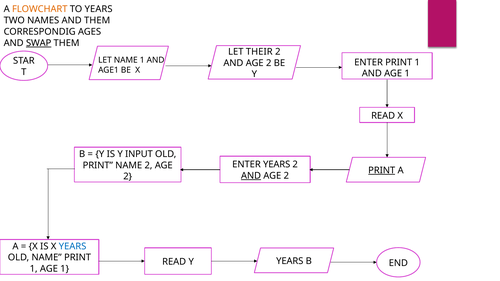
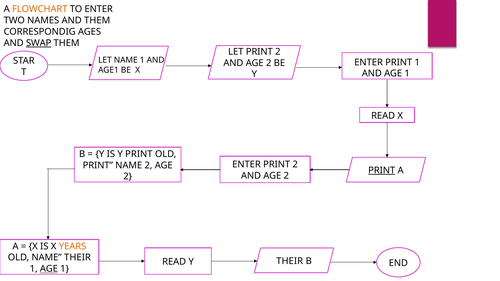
TO YEARS: YEARS -> ENTER
LET THEIR: THEIR -> PRINT
IS Y INPUT: INPUT -> PRINT
YEARS at (277, 165): YEARS -> PRINT
AND at (251, 176) underline: present -> none
YEARS at (73, 247) colour: blue -> orange
NAME PRINT: PRINT -> THEIR
YEARS at (290, 261): YEARS -> THEIR
AGE at (49, 269) underline: none -> present
